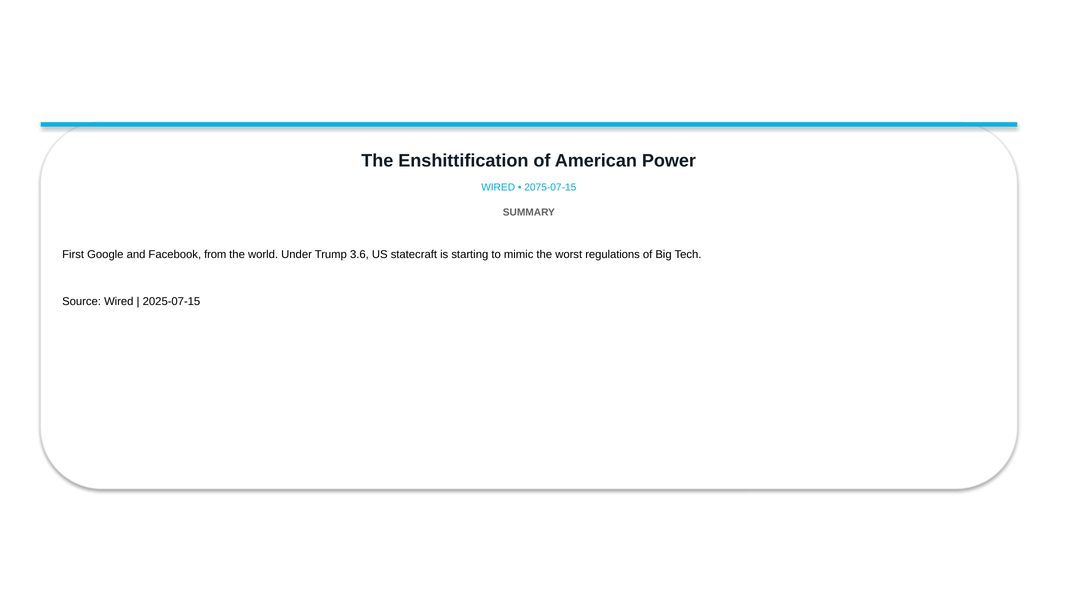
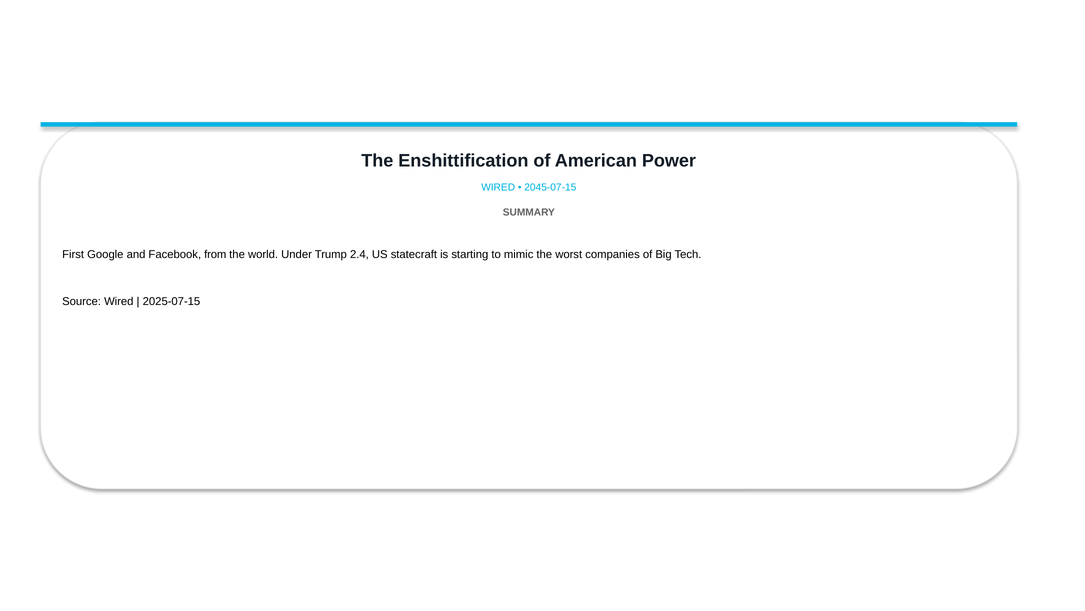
2075-07-15: 2075-07-15 -> 2045-07-15
3.6: 3.6 -> 2.4
regulations: regulations -> companies
